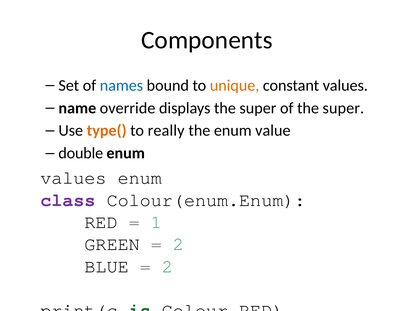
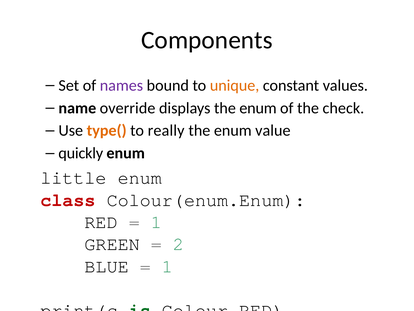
names colour: blue -> purple
displays the super: super -> enum
of the super: super -> check
double: double -> quickly
values at (74, 178): values -> little
class colour: purple -> red
2 at (167, 266): 2 -> 1
